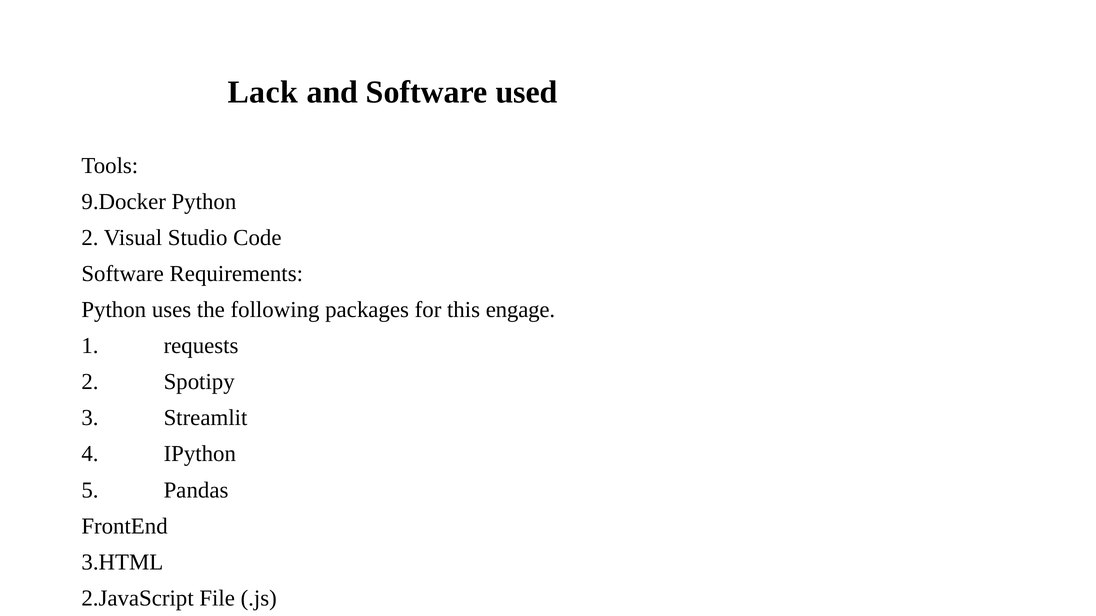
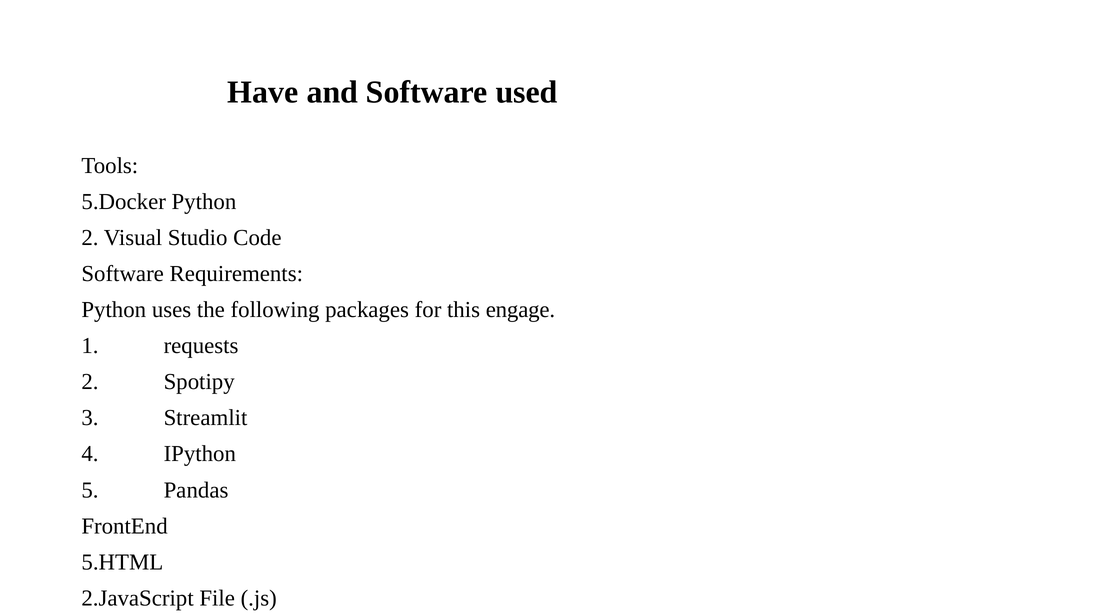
Lack: Lack -> Have
9.Docker: 9.Docker -> 5.Docker
3.HTML: 3.HTML -> 5.HTML
